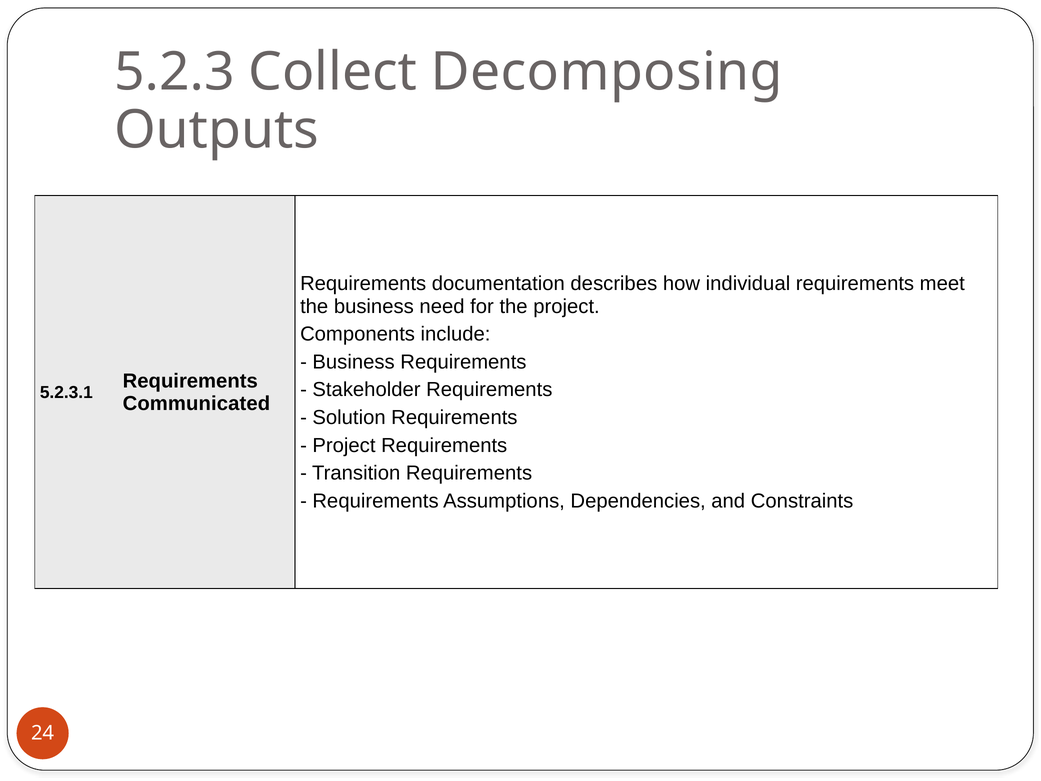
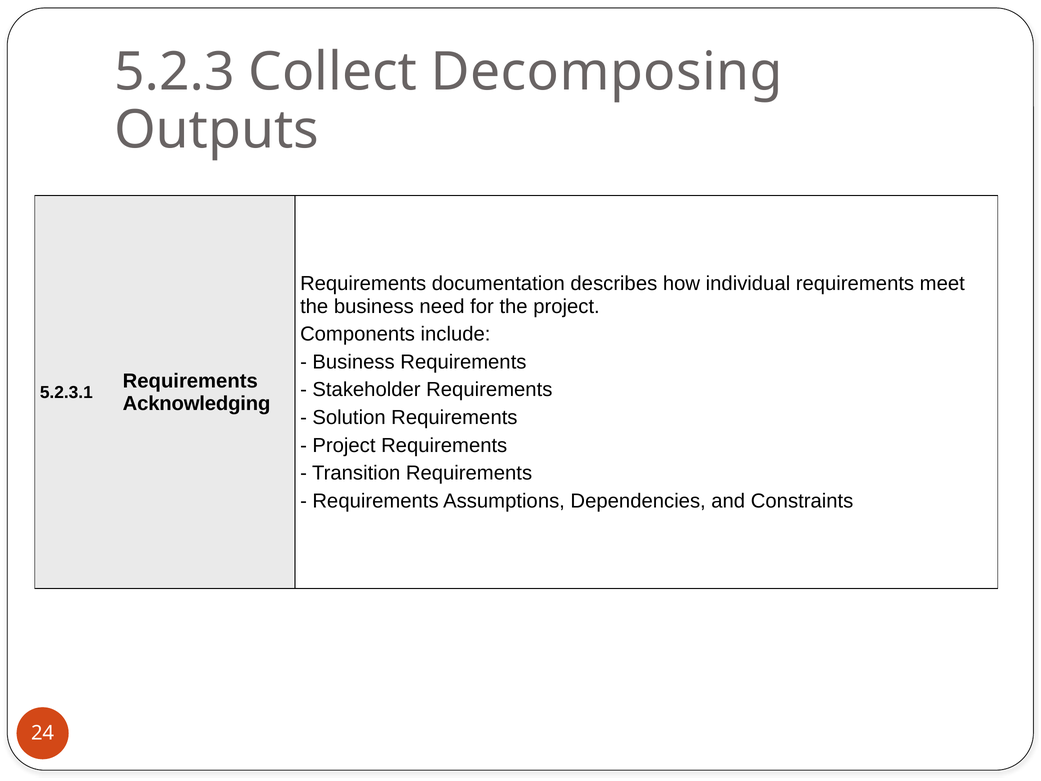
Communicated: Communicated -> Acknowledging
